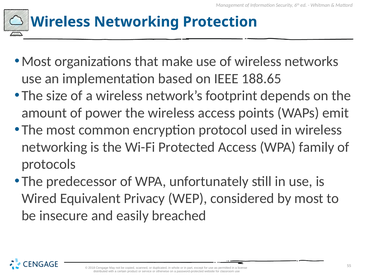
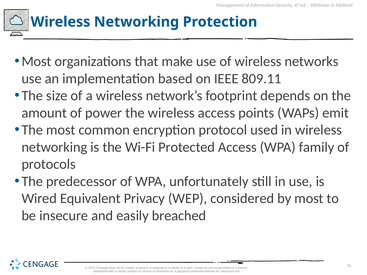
188.65: 188.65 -> 809.11
